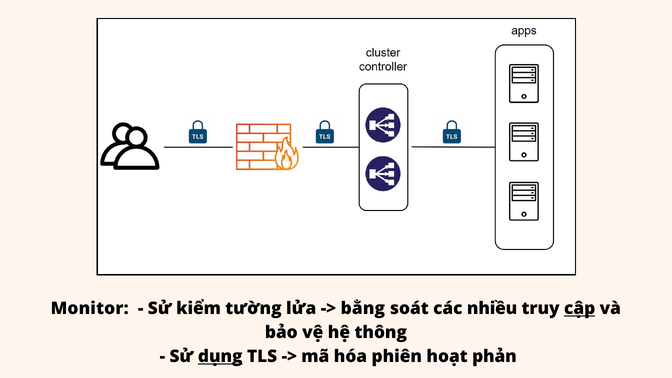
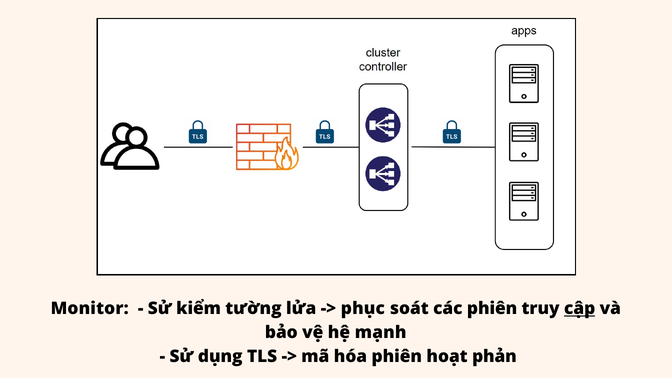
bằng: bằng -> phục
các nhiều: nhiều -> phiên
thông: thông -> mạnh
dụng underline: present -> none
